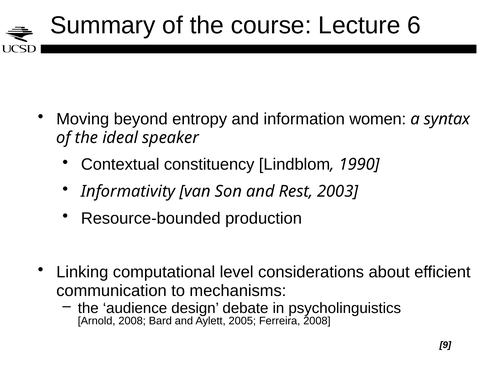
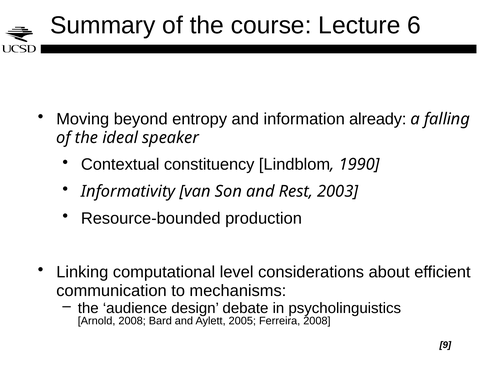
women: women -> already
syntax: syntax -> falling
